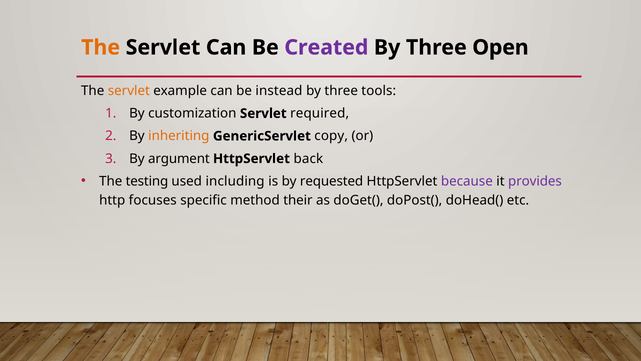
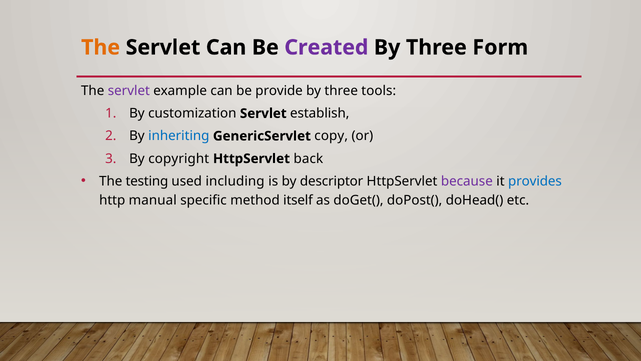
Open: Open -> Form
servlet at (129, 91) colour: orange -> purple
instead: instead -> provide
required: required -> establish
inheriting colour: orange -> blue
argument: argument -> copyright
requested: requested -> descriptor
provides colour: purple -> blue
focuses: focuses -> manual
their: their -> itself
